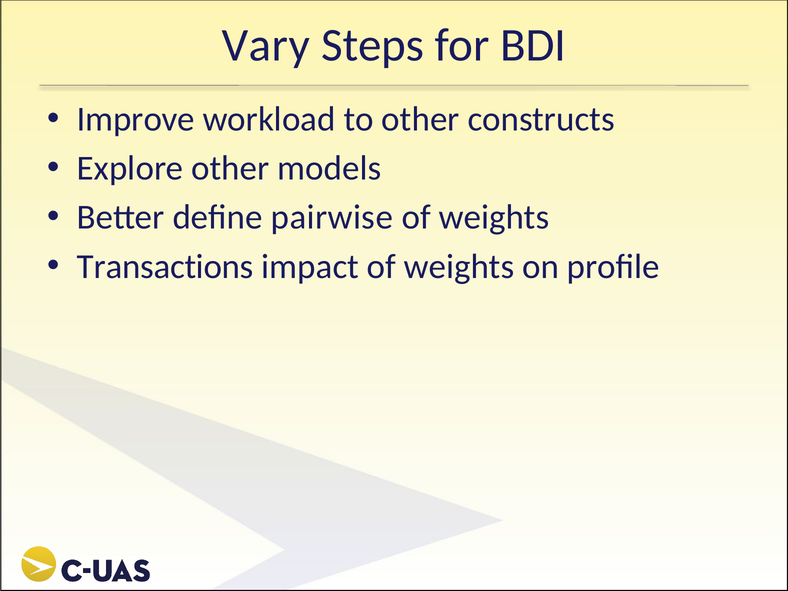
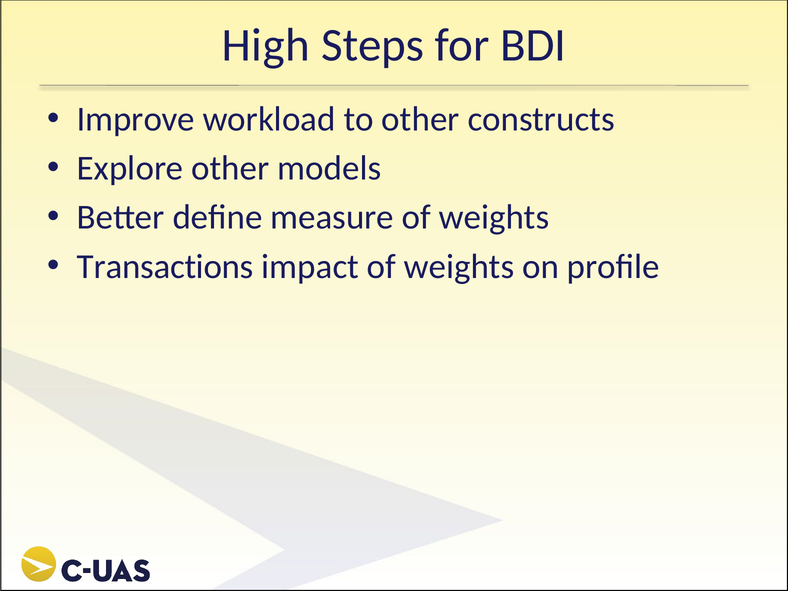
Vary: Vary -> High
pairwise: pairwise -> measure
